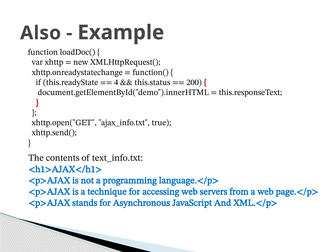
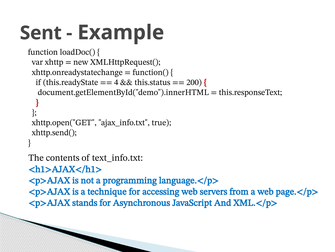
Also: Also -> Sent
